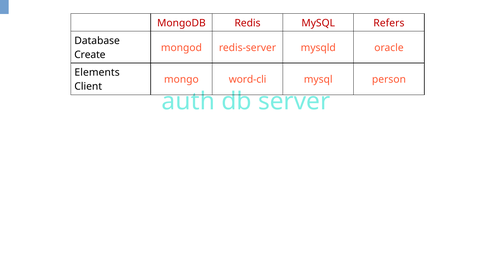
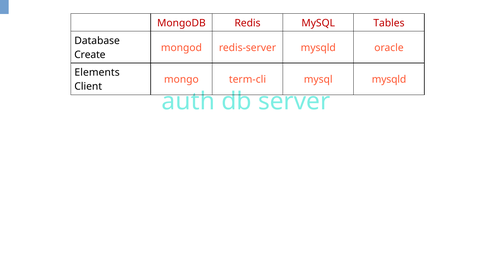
Refers: Refers -> Tables
word-cli: word-cli -> term-cli
mysql person: person -> mysqld
